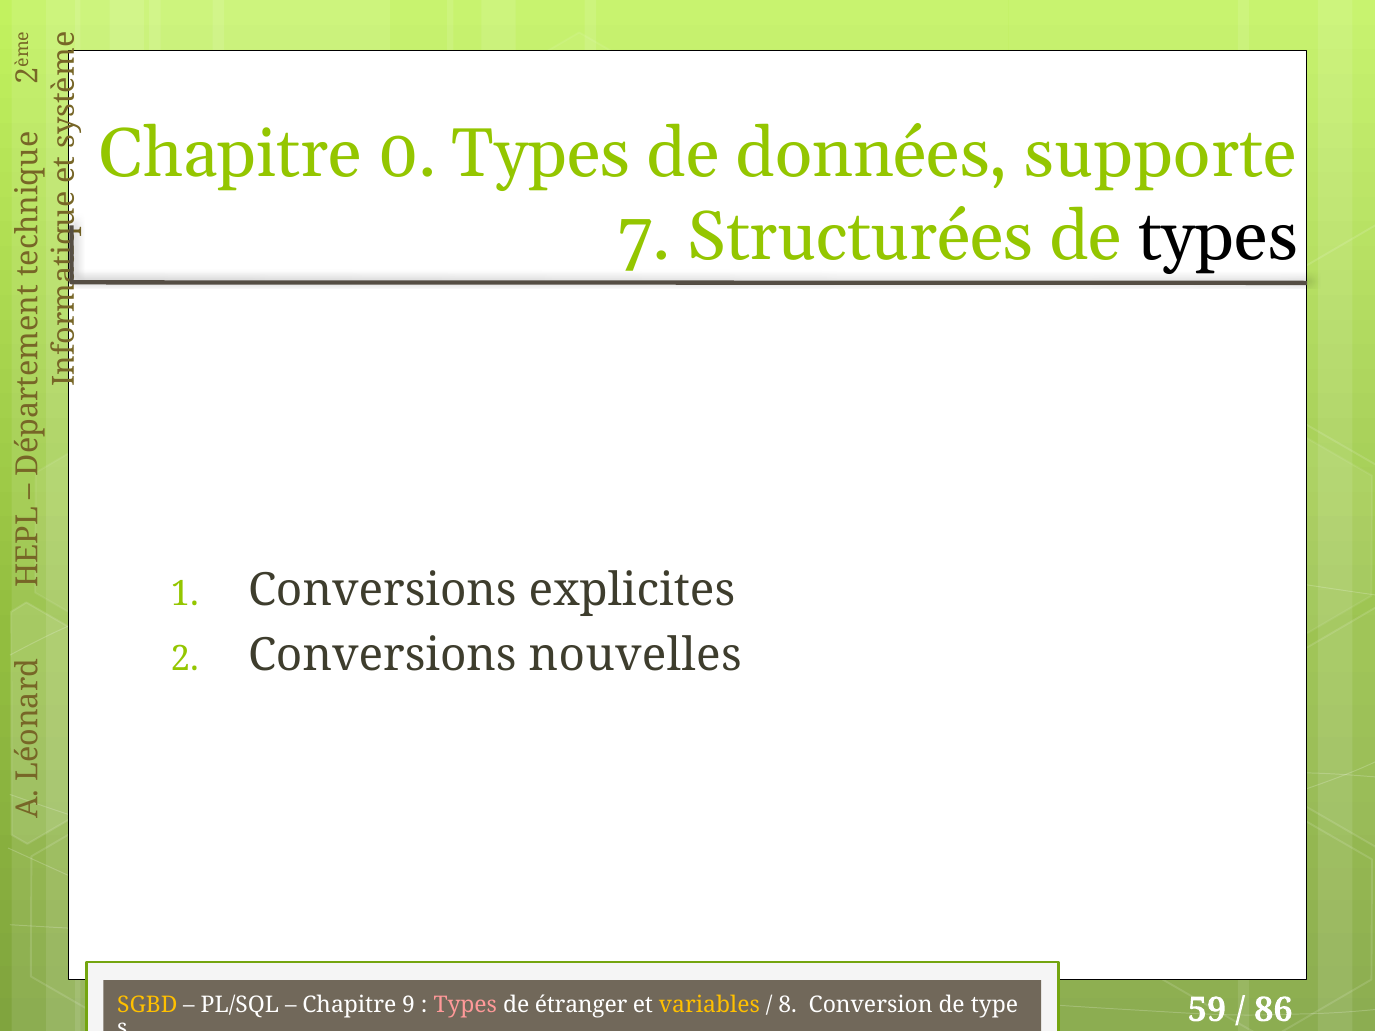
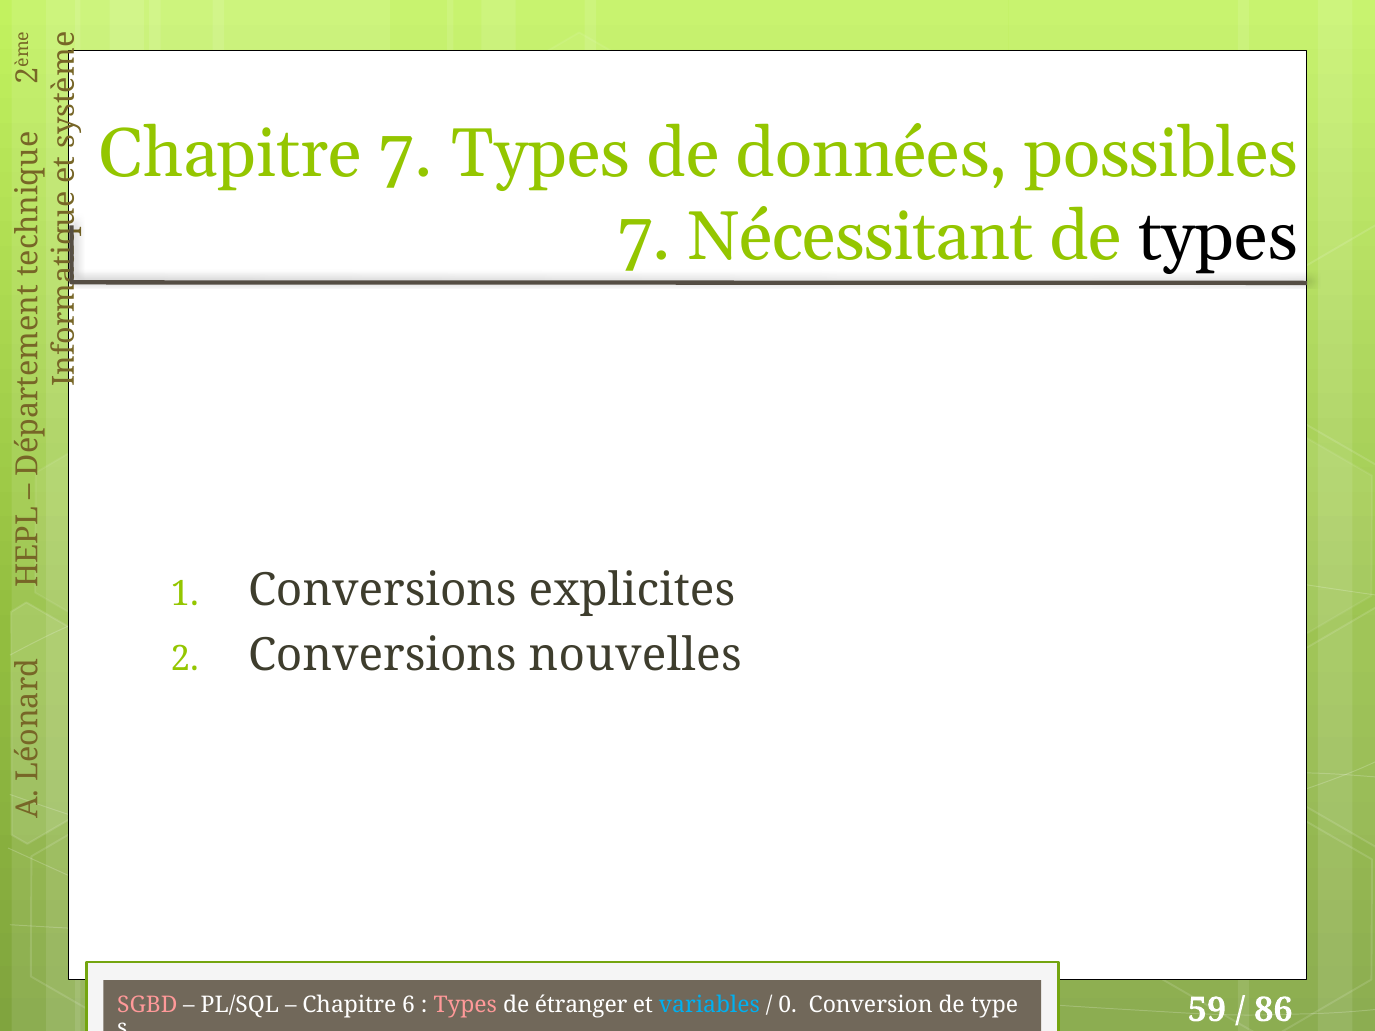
Chapitre 0: 0 -> 7
supporte: supporte -> possibles
Structurées: Structurées -> Nécessitant
SGBD colour: yellow -> pink
9: 9 -> 6
variables colour: yellow -> light blue
8: 8 -> 0
